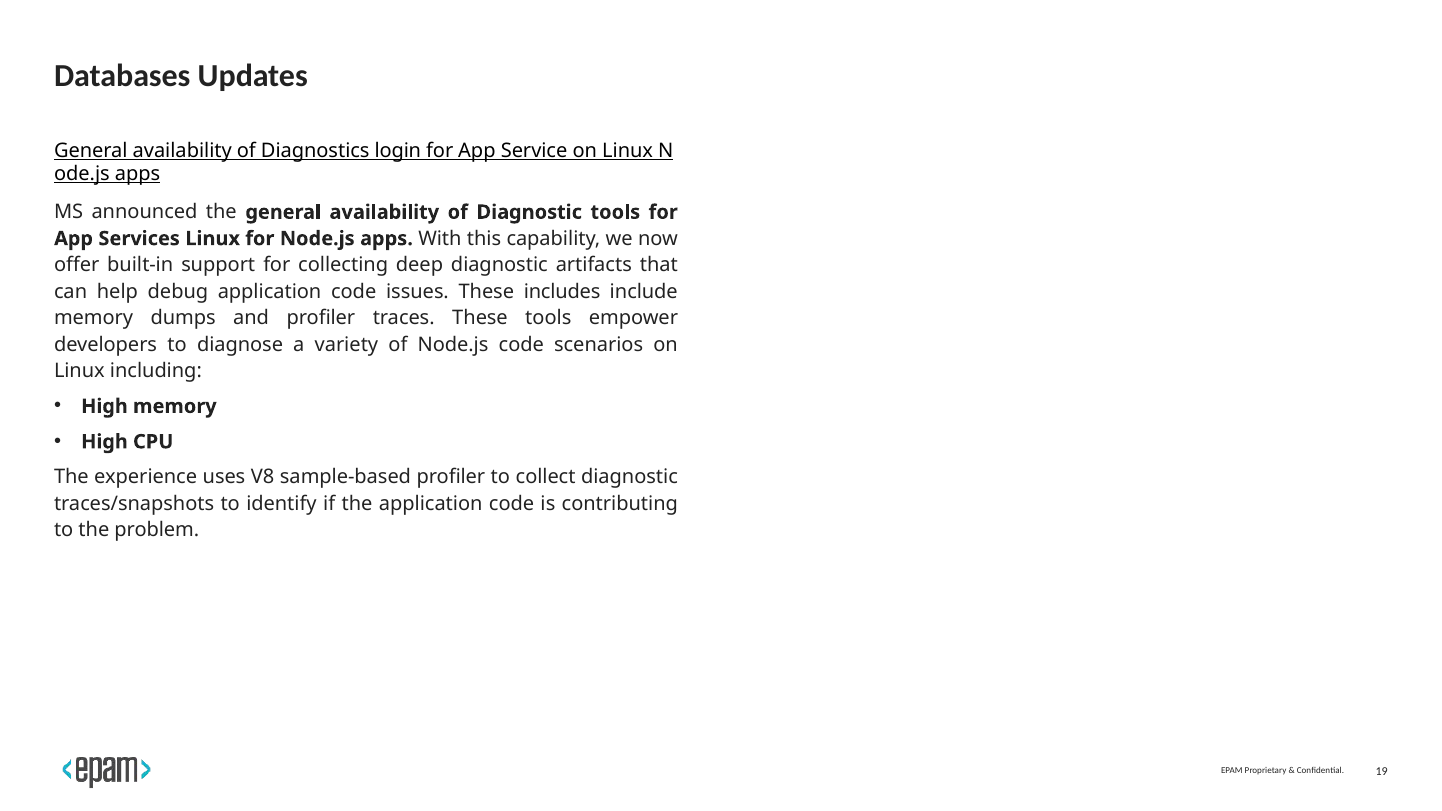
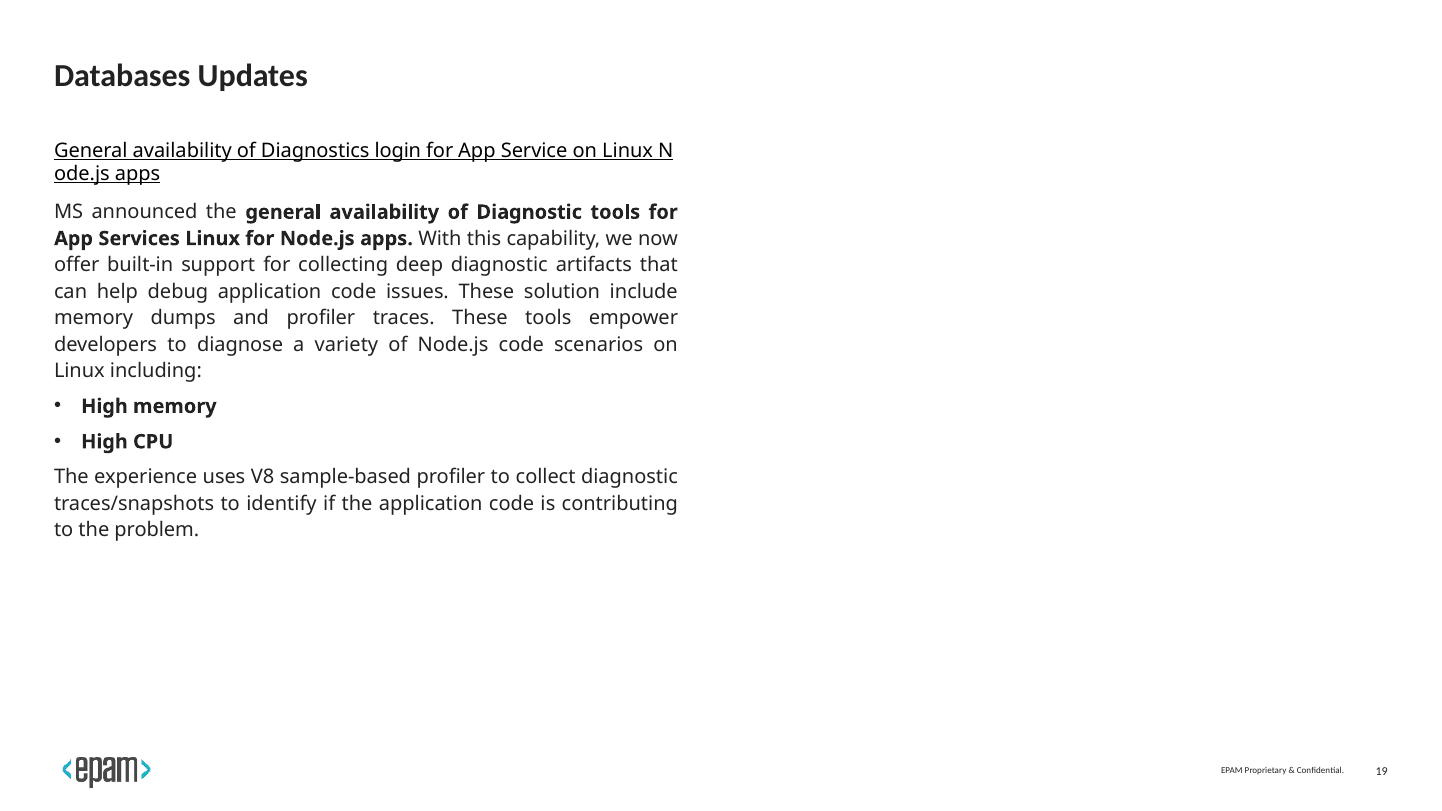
includes: includes -> solution
